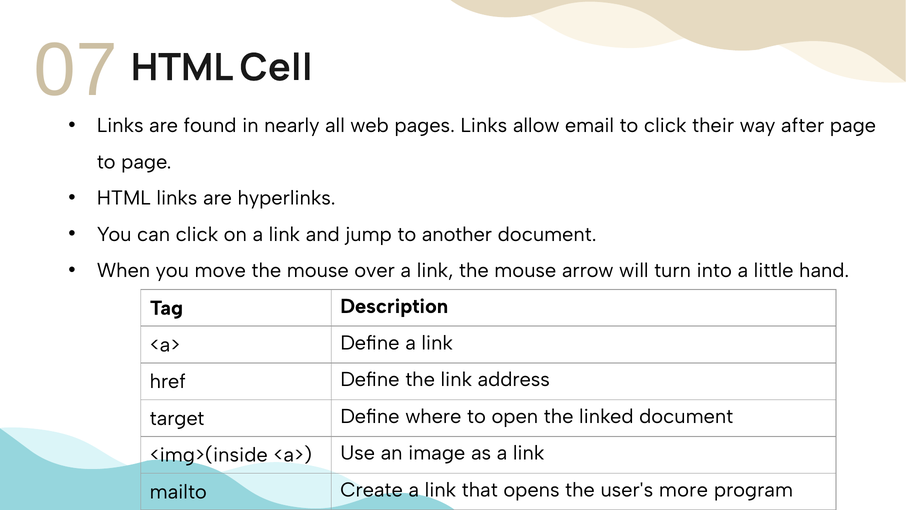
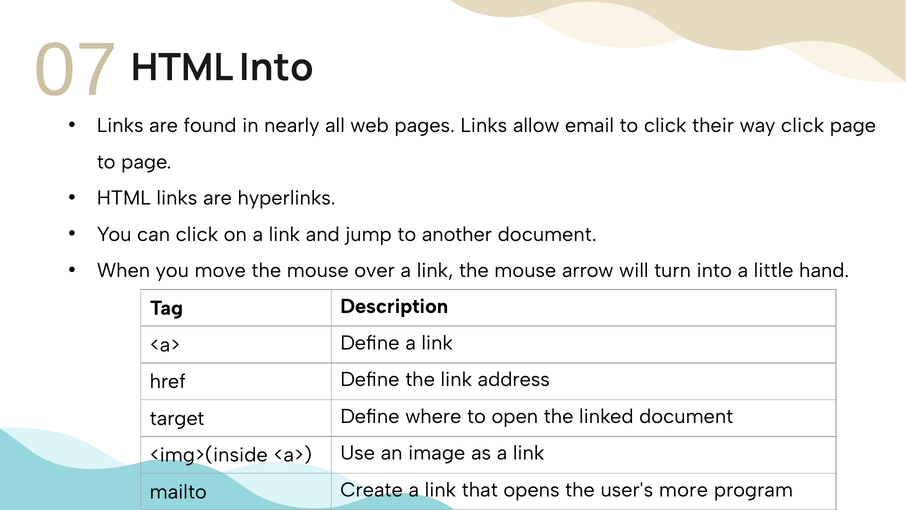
HTML Cell: Cell -> Into
way after: after -> click
